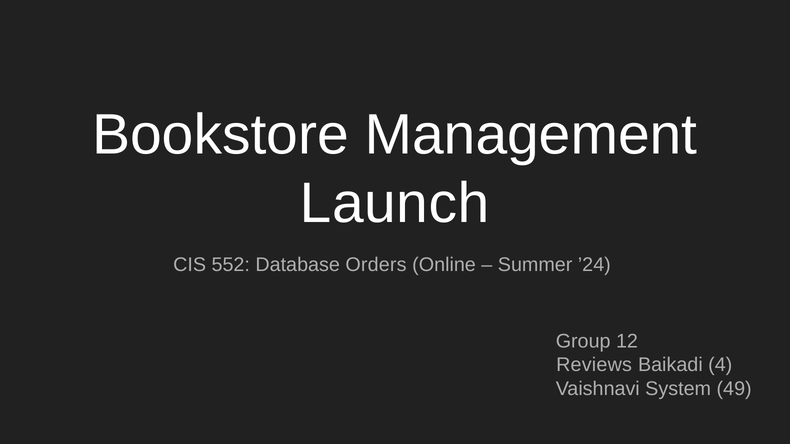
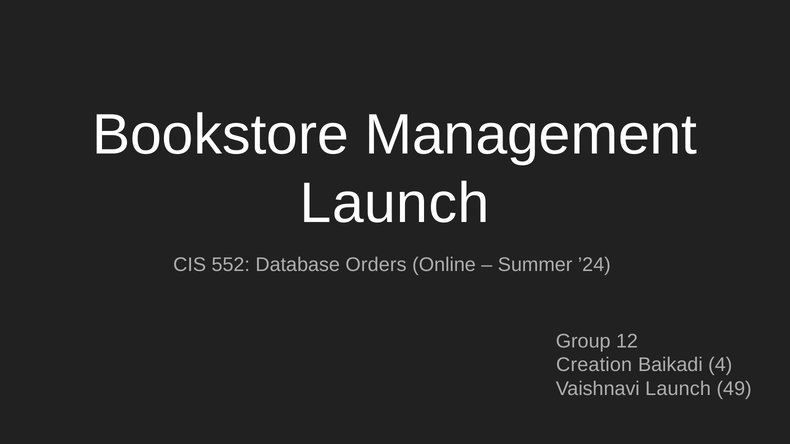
Reviews: Reviews -> Creation
Vaishnavi System: System -> Launch
